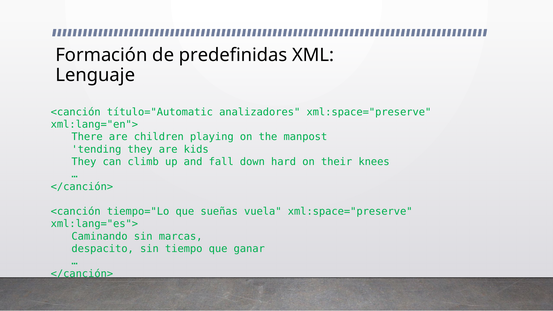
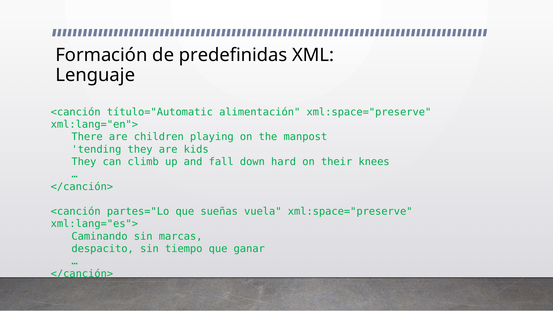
analizadores: analizadores -> alimentación
tiempo="Lo: tiempo="Lo -> partes="Lo
